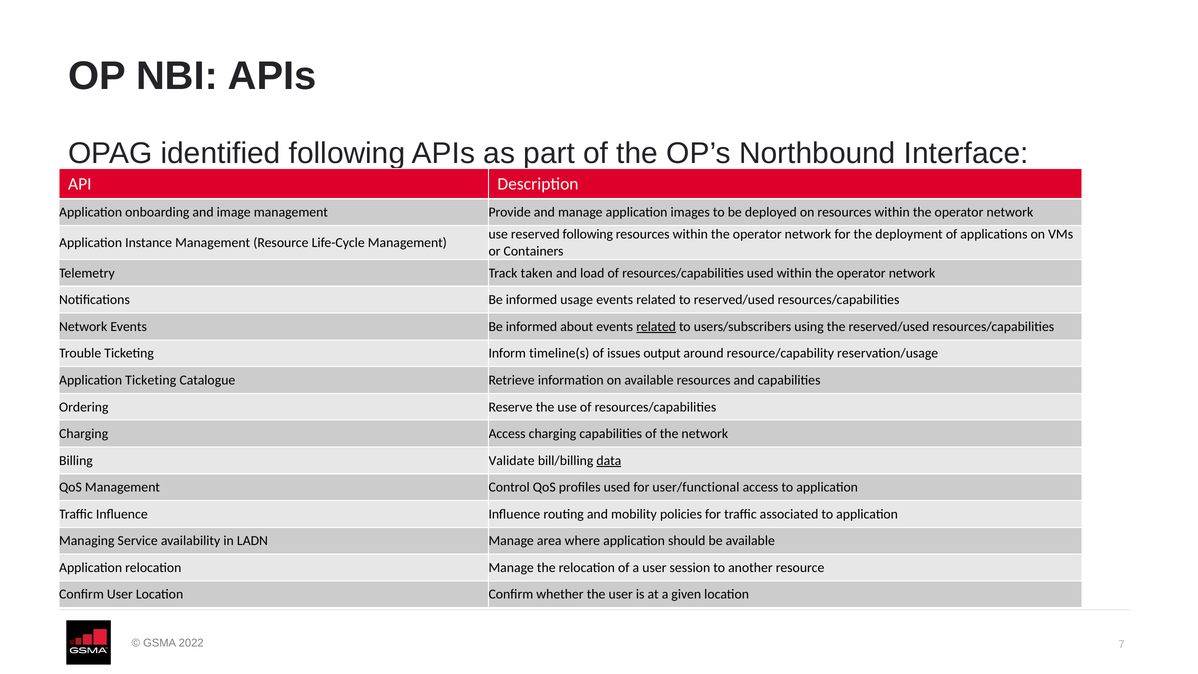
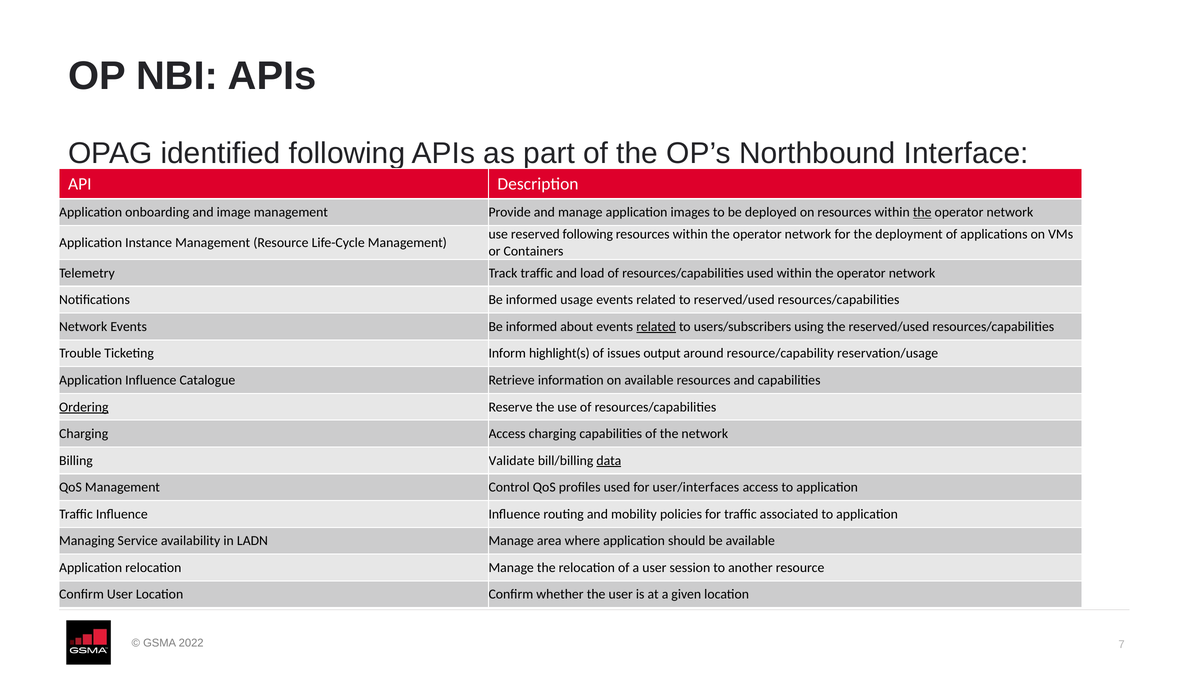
the at (922, 212) underline: none -> present
Track taken: taken -> traffic
timeline(s: timeline(s -> highlight(s
Application Ticketing: Ticketing -> Influence
Ordering underline: none -> present
user/functional: user/functional -> user/interfaces
